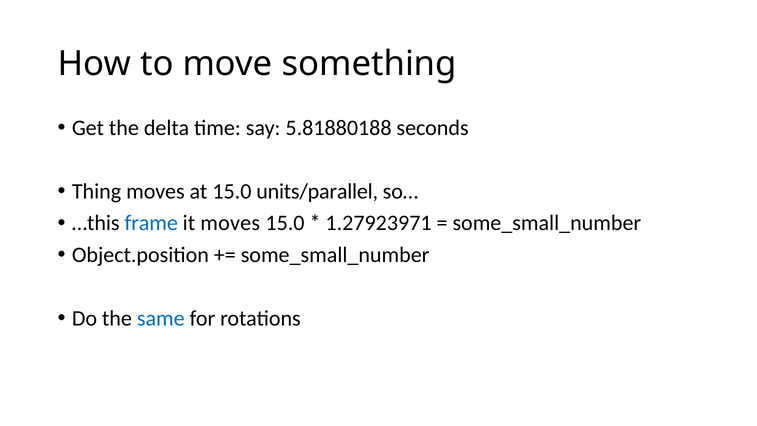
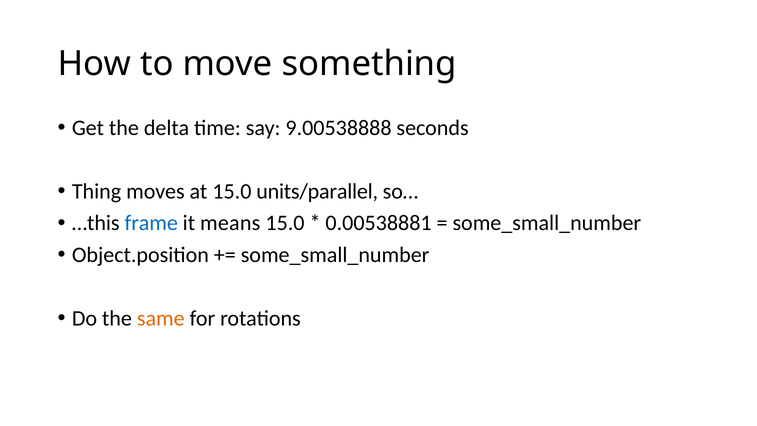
5.81880188: 5.81880188 -> 9.00538888
it moves: moves -> means
1.27923971: 1.27923971 -> 0.00538881
same colour: blue -> orange
